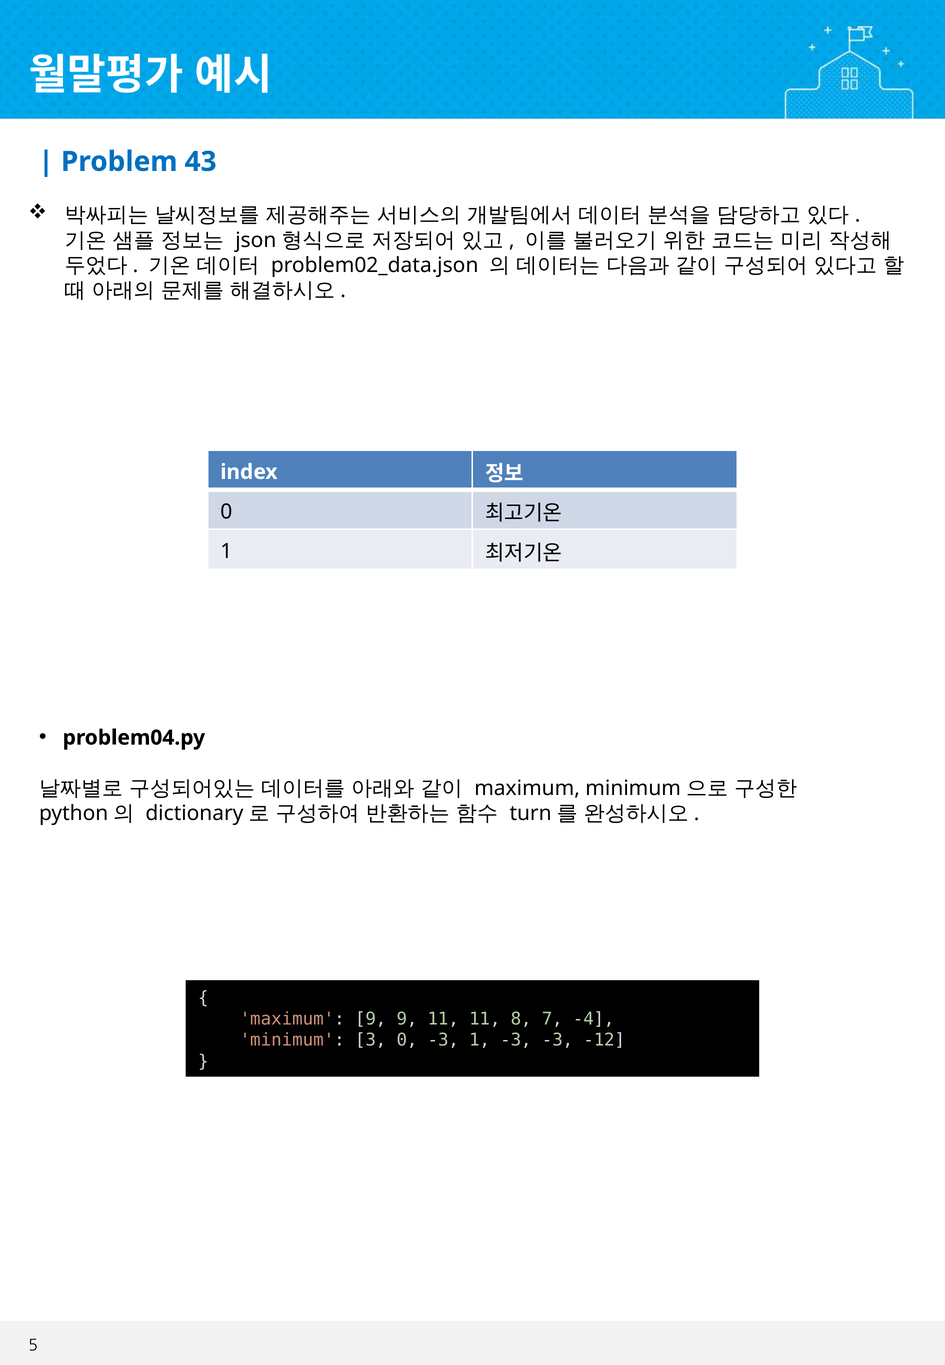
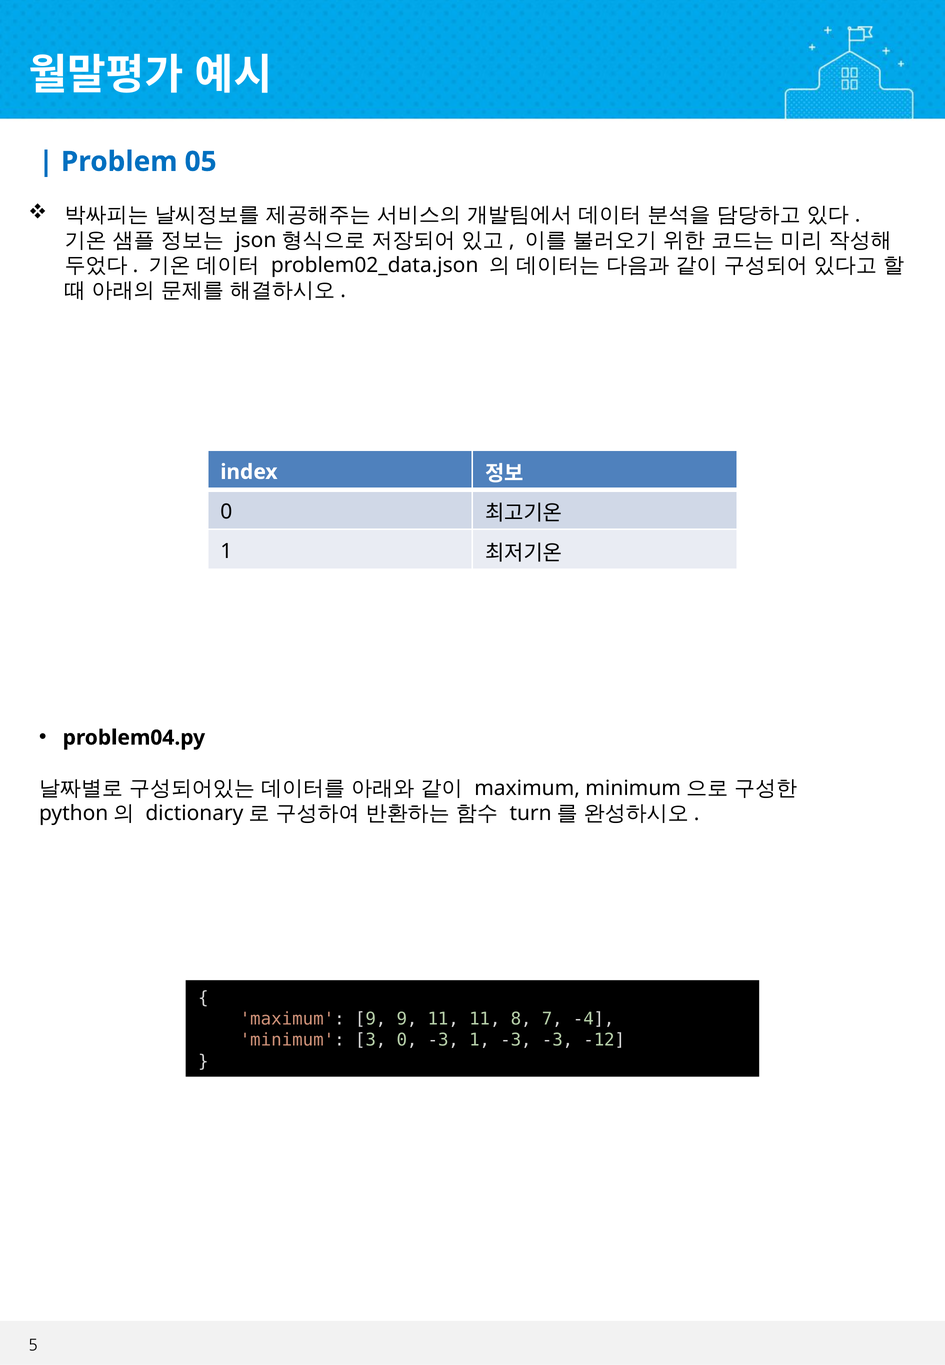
43: 43 -> 05
